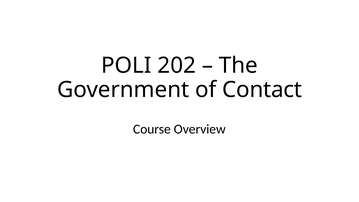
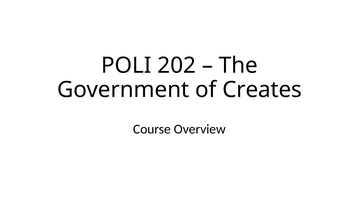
Contact: Contact -> Creates
